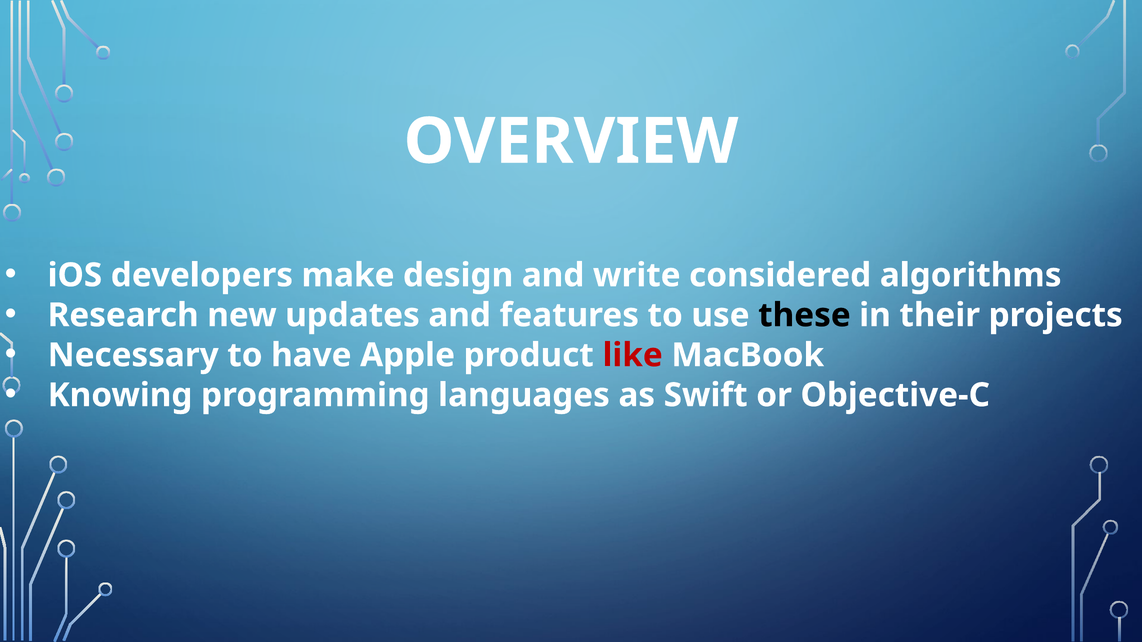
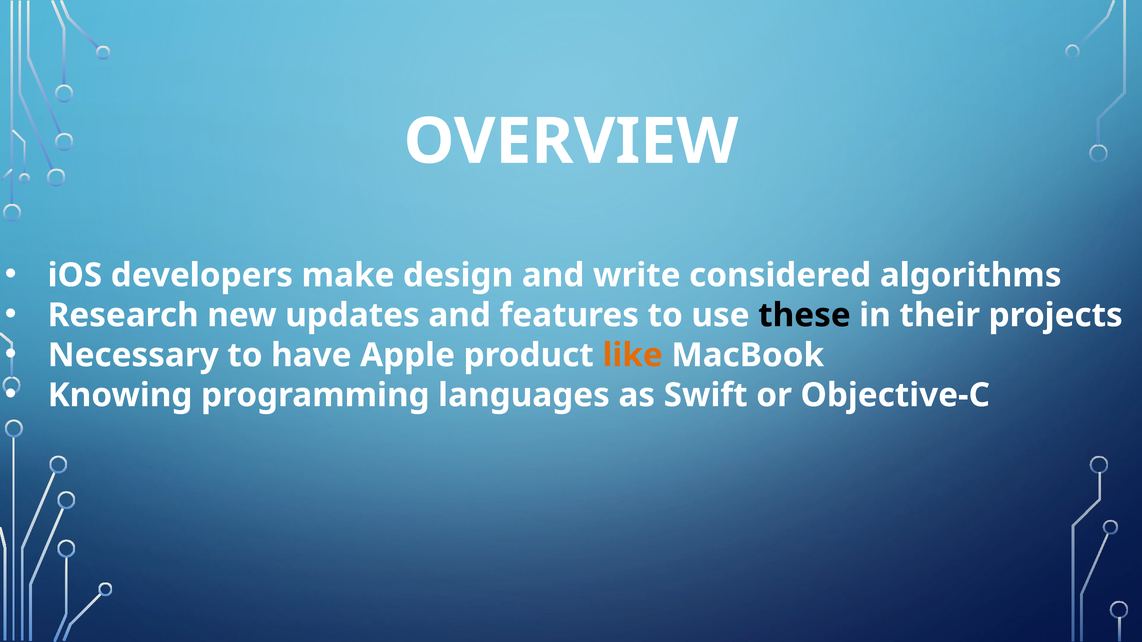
like colour: red -> orange
